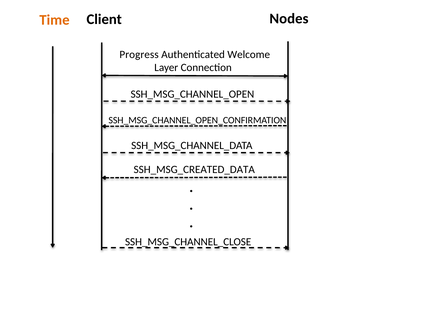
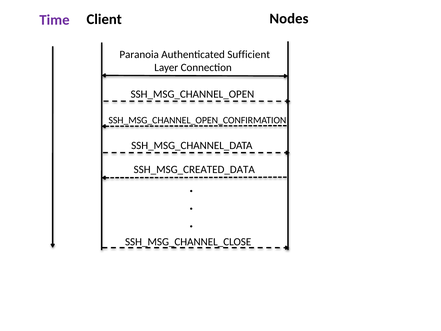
Time colour: orange -> purple
Progress: Progress -> Paranoia
Welcome: Welcome -> Sufficient
